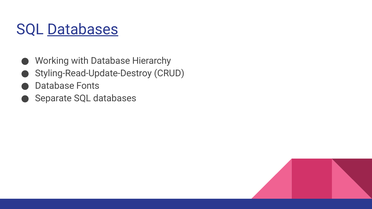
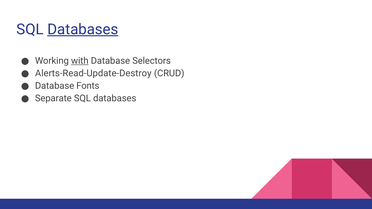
with underline: none -> present
Hierarchy: Hierarchy -> Selectors
Styling-Read-Update-Destroy: Styling-Read-Update-Destroy -> Alerts-Read-Update-Destroy
